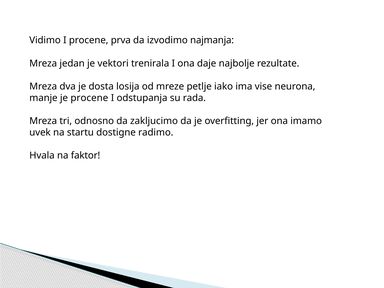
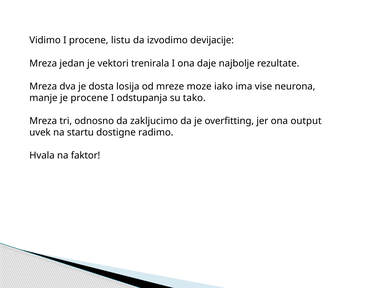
prva: prva -> listu
najmanja: najmanja -> devijacije
petlje: petlje -> moze
rada: rada -> tako
imamo: imamo -> output
